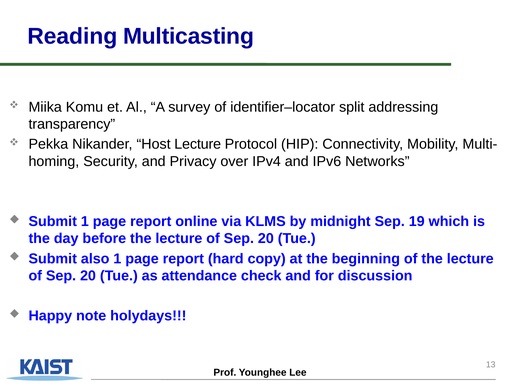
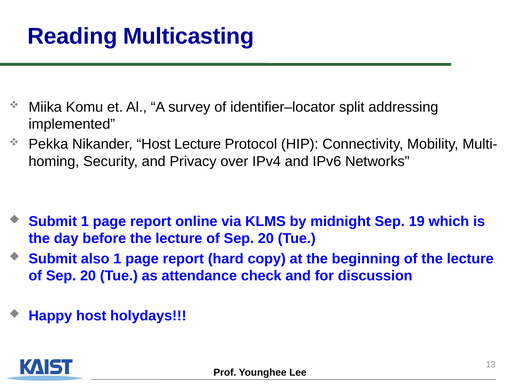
transparency: transparency -> implemented
Happy note: note -> host
